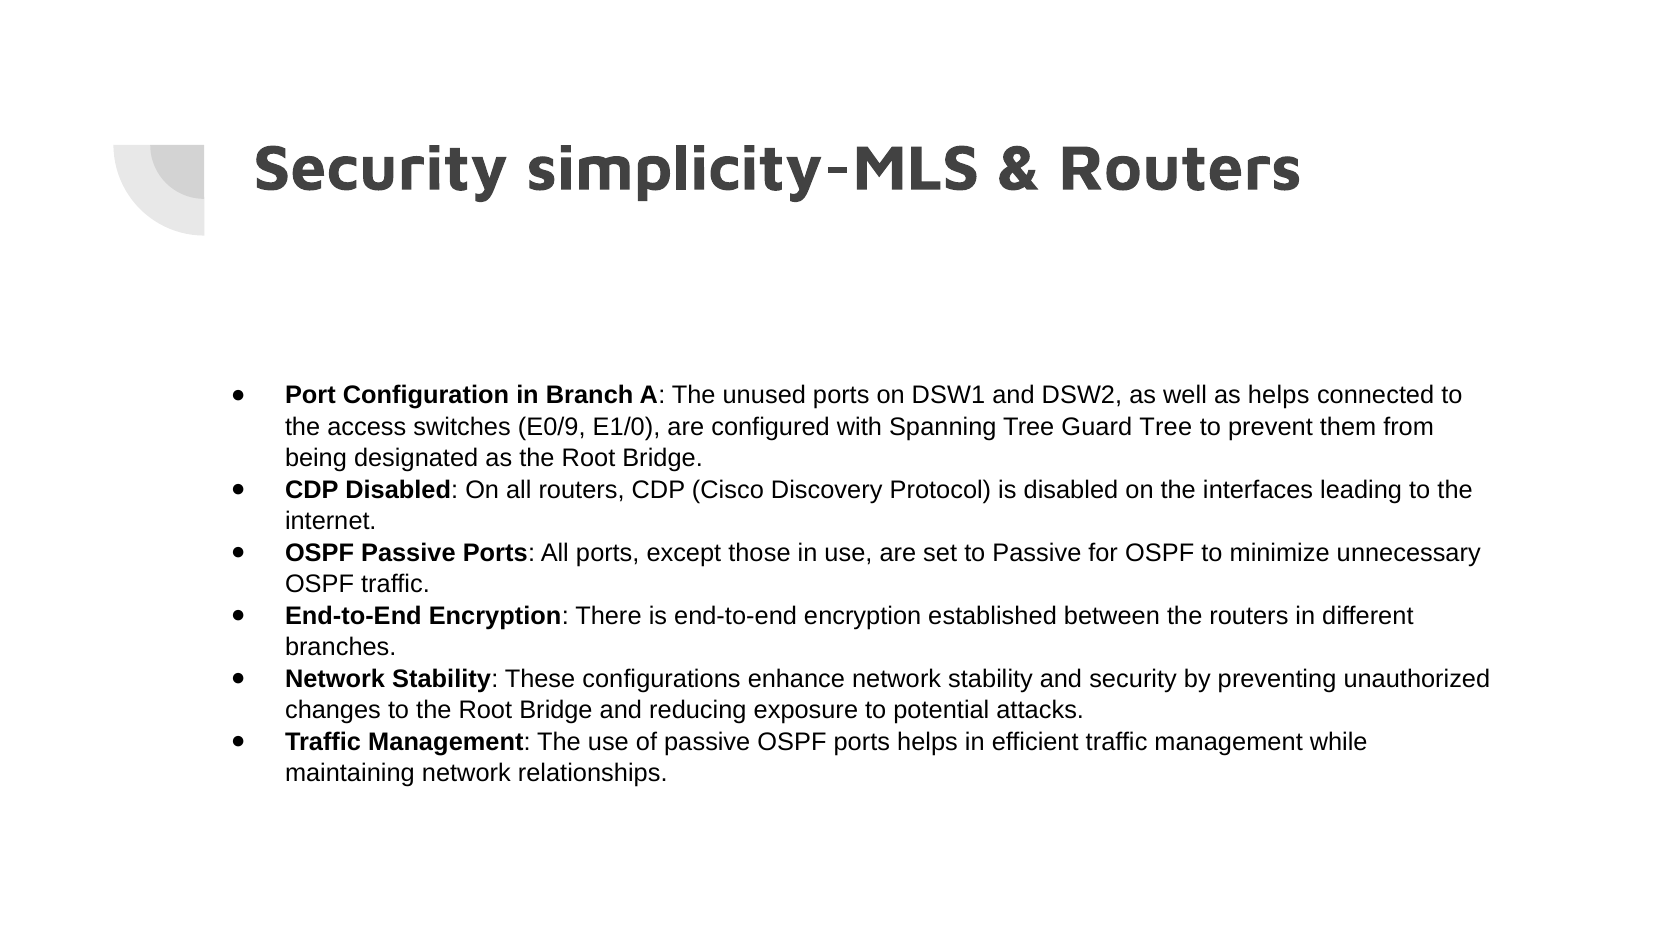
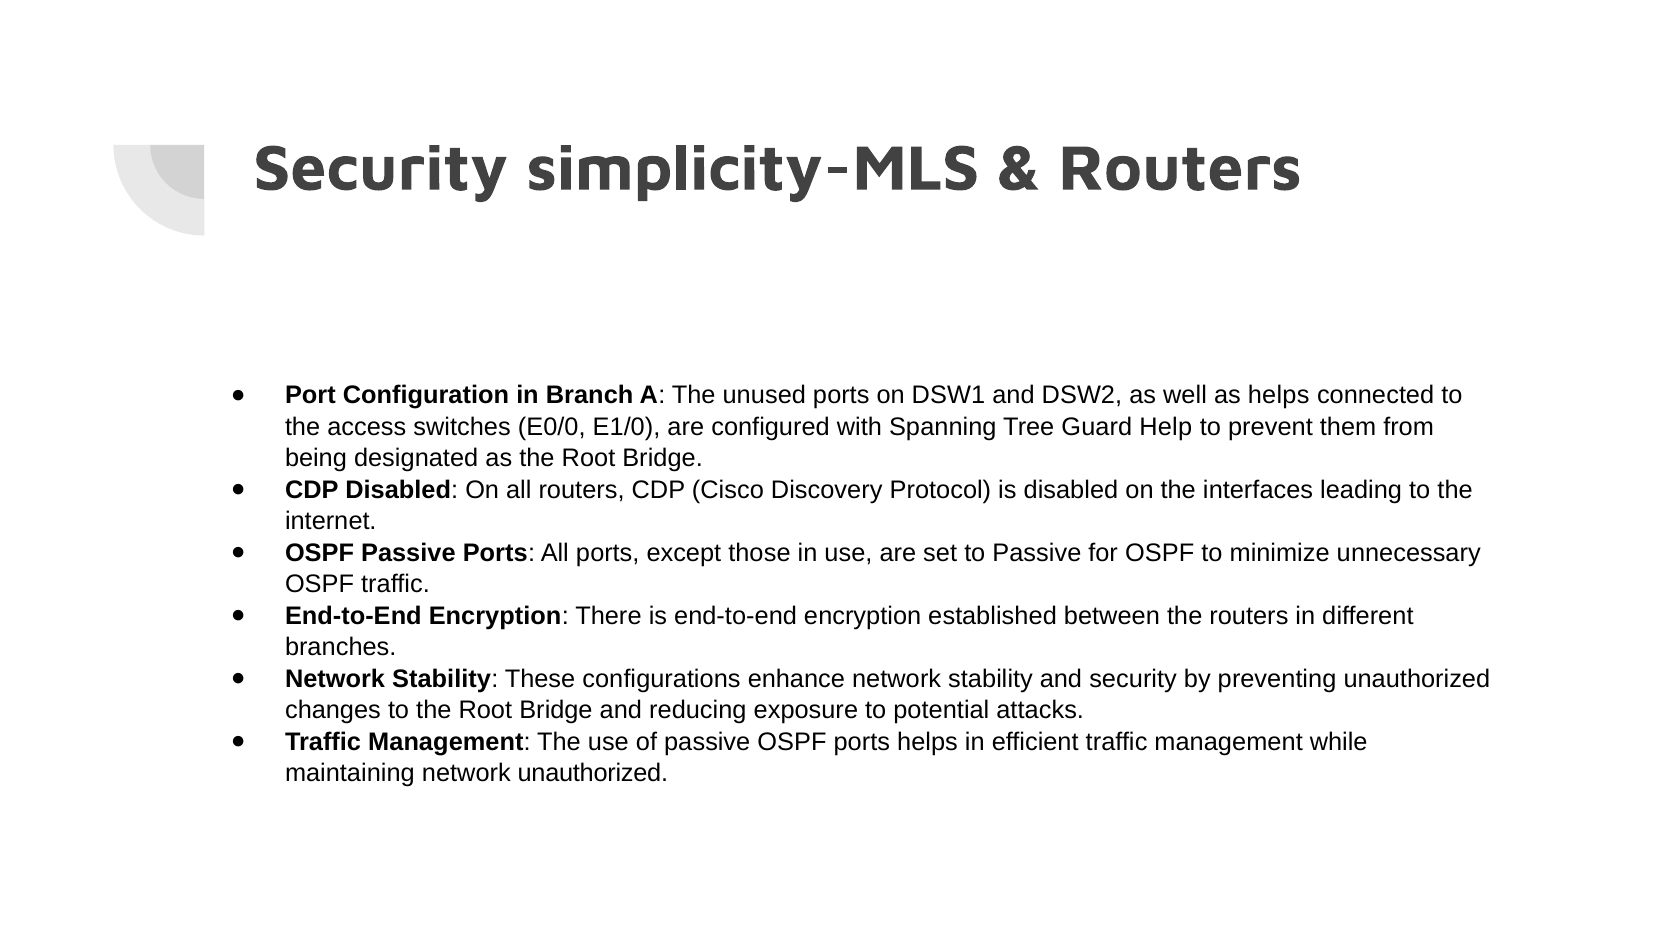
E0/9: E0/9 -> E0/0
Guard Tree: Tree -> Help
network relationships: relationships -> unauthorized
